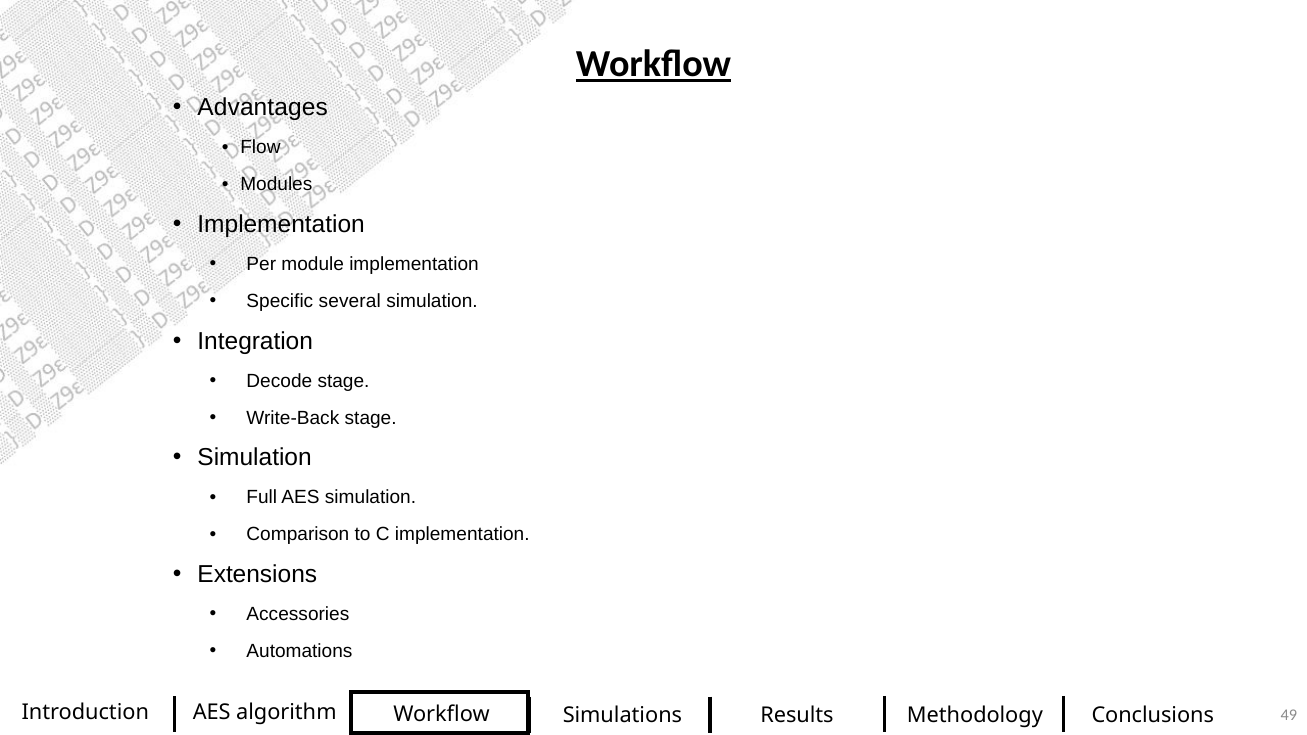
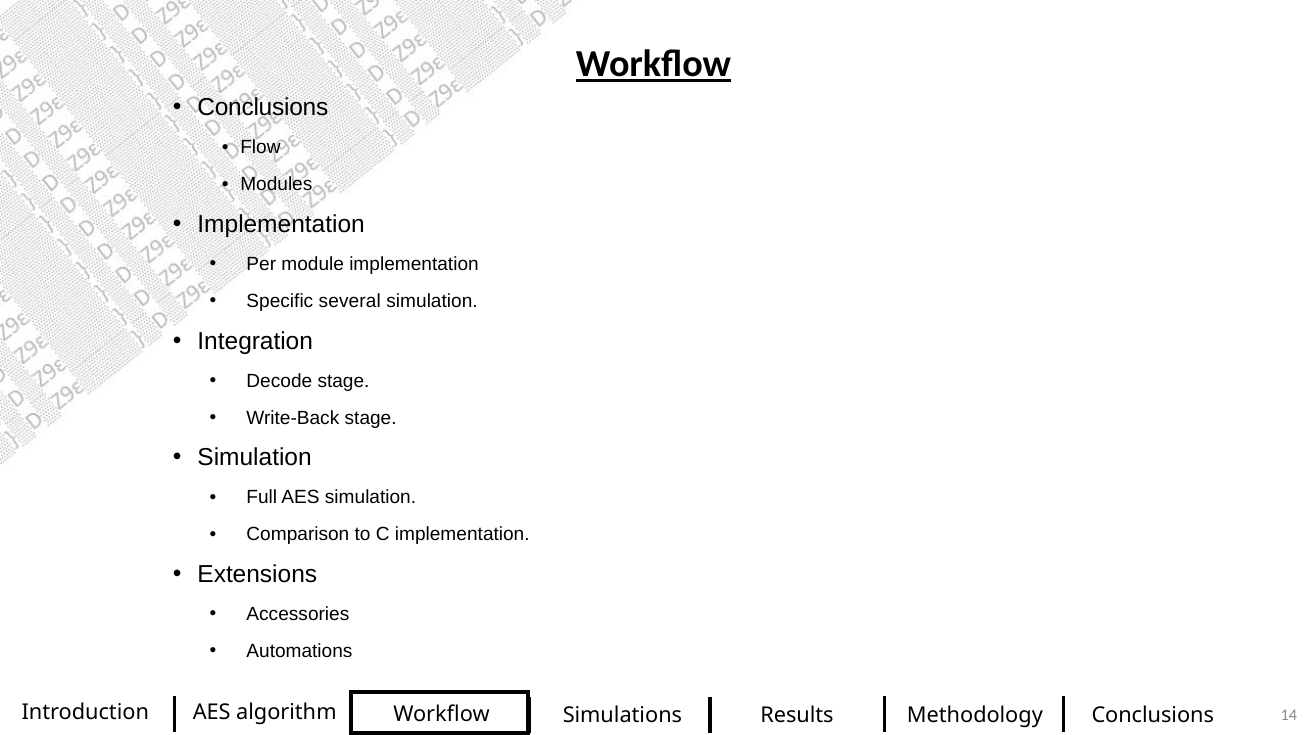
Advantages at (263, 108): Advantages -> Conclusions
49: 49 -> 14
